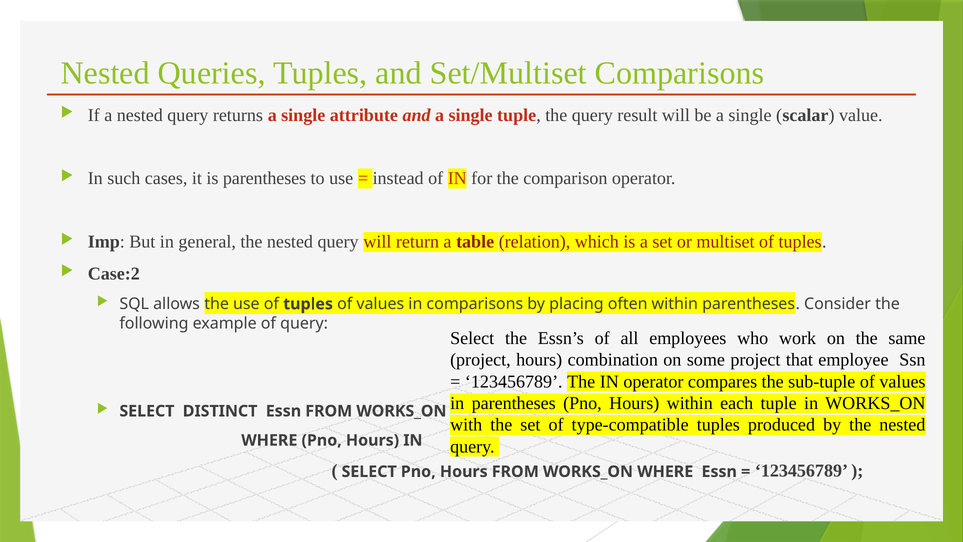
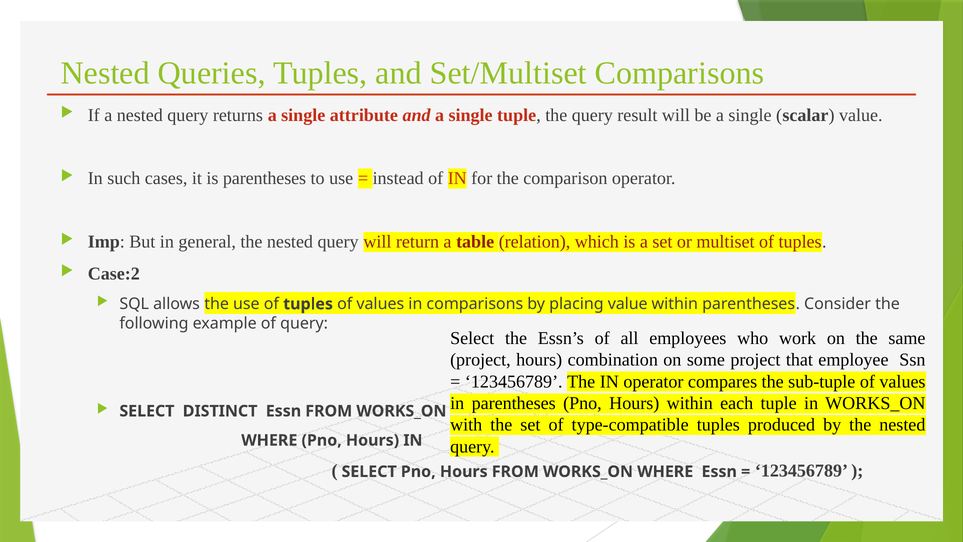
placing often: often -> value
